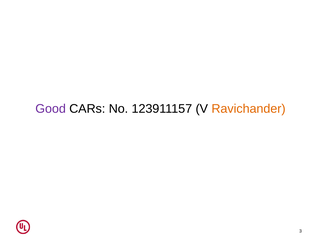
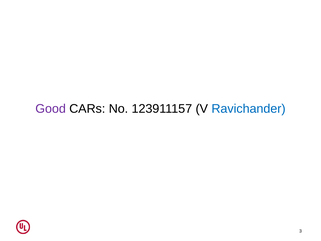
Ravichander colour: orange -> blue
